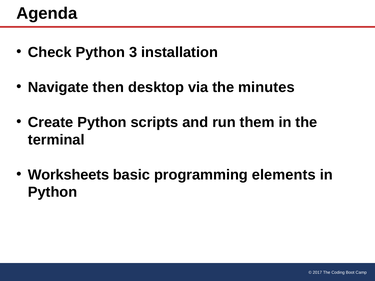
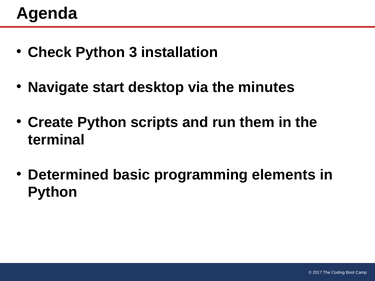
then: then -> start
Worksheets: Worksheets -> Determined
